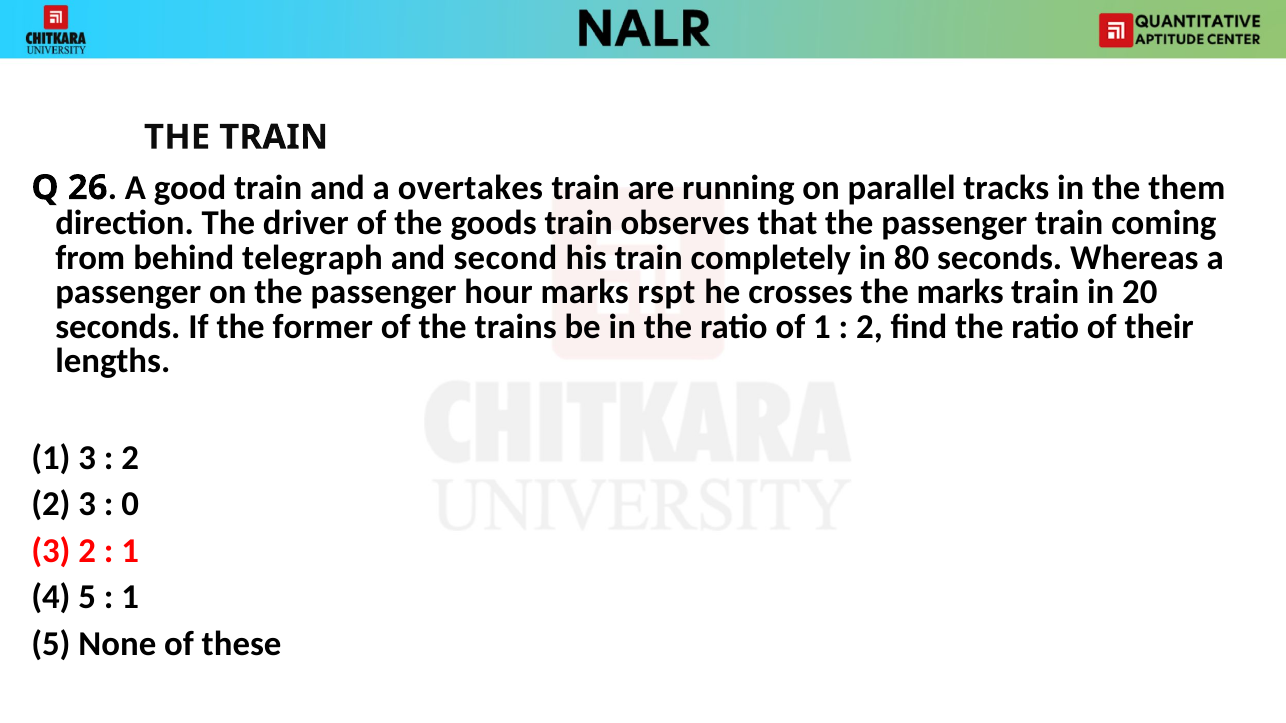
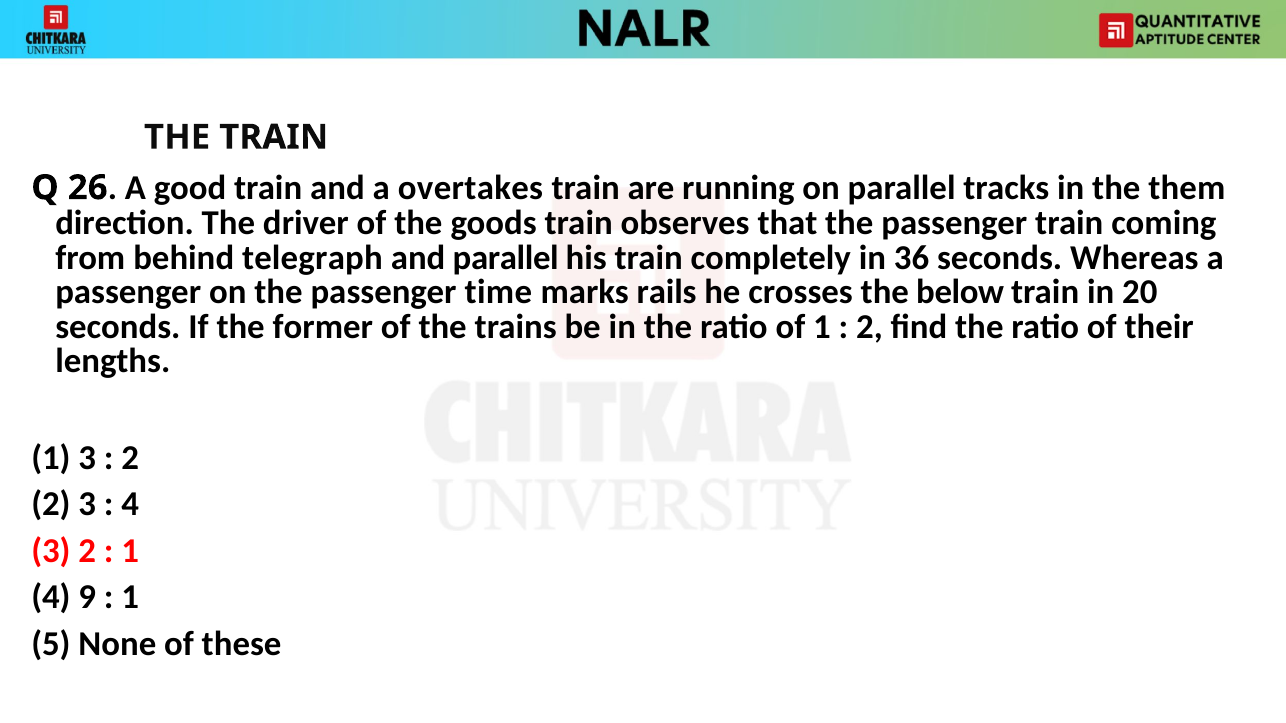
and second: second -> parallel
80: 80 -> 36
hour: hour -> time
rspt: rspt -> rails
the marks: marks -> below
0 at (130, 505): 0 -> 4
4 5: 5 -> 9
